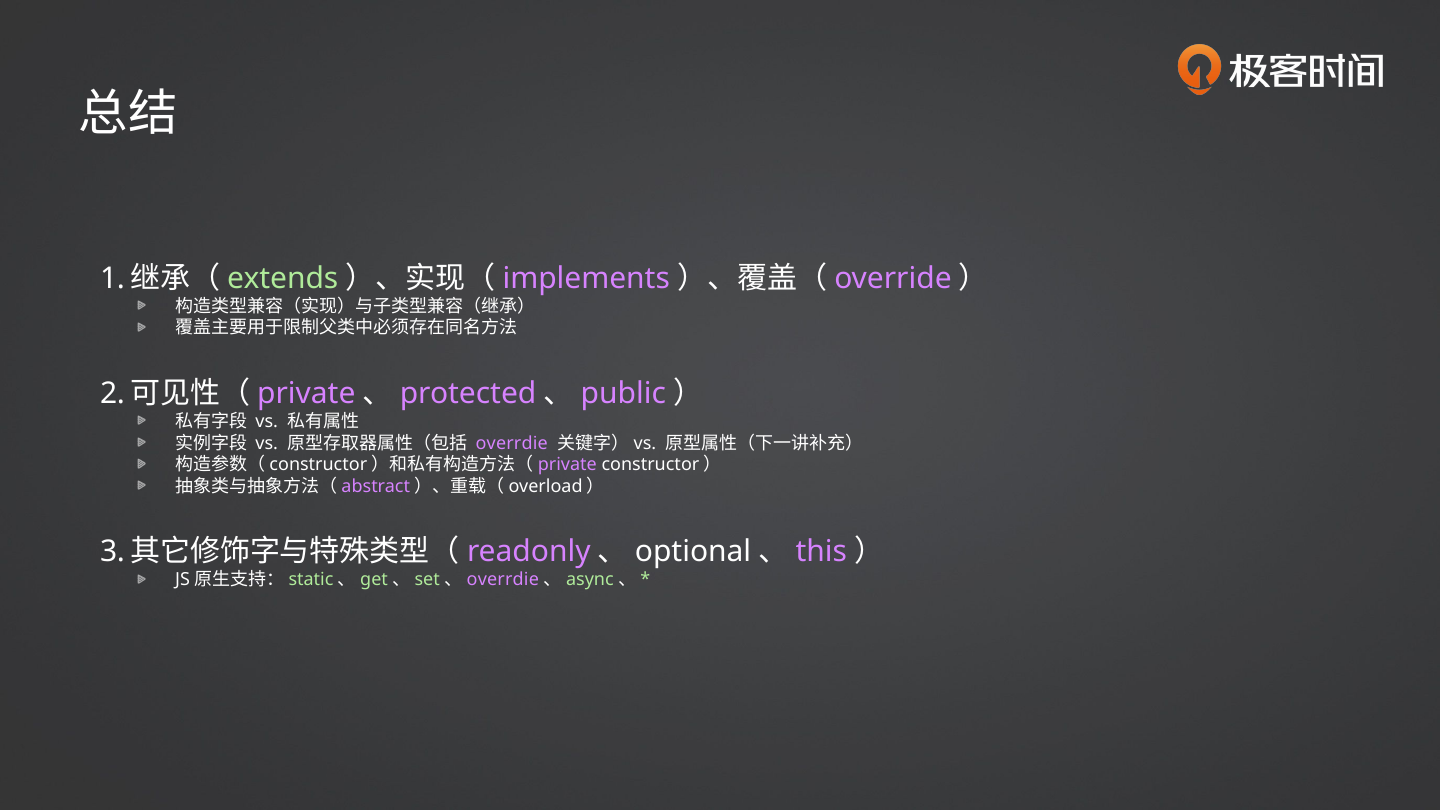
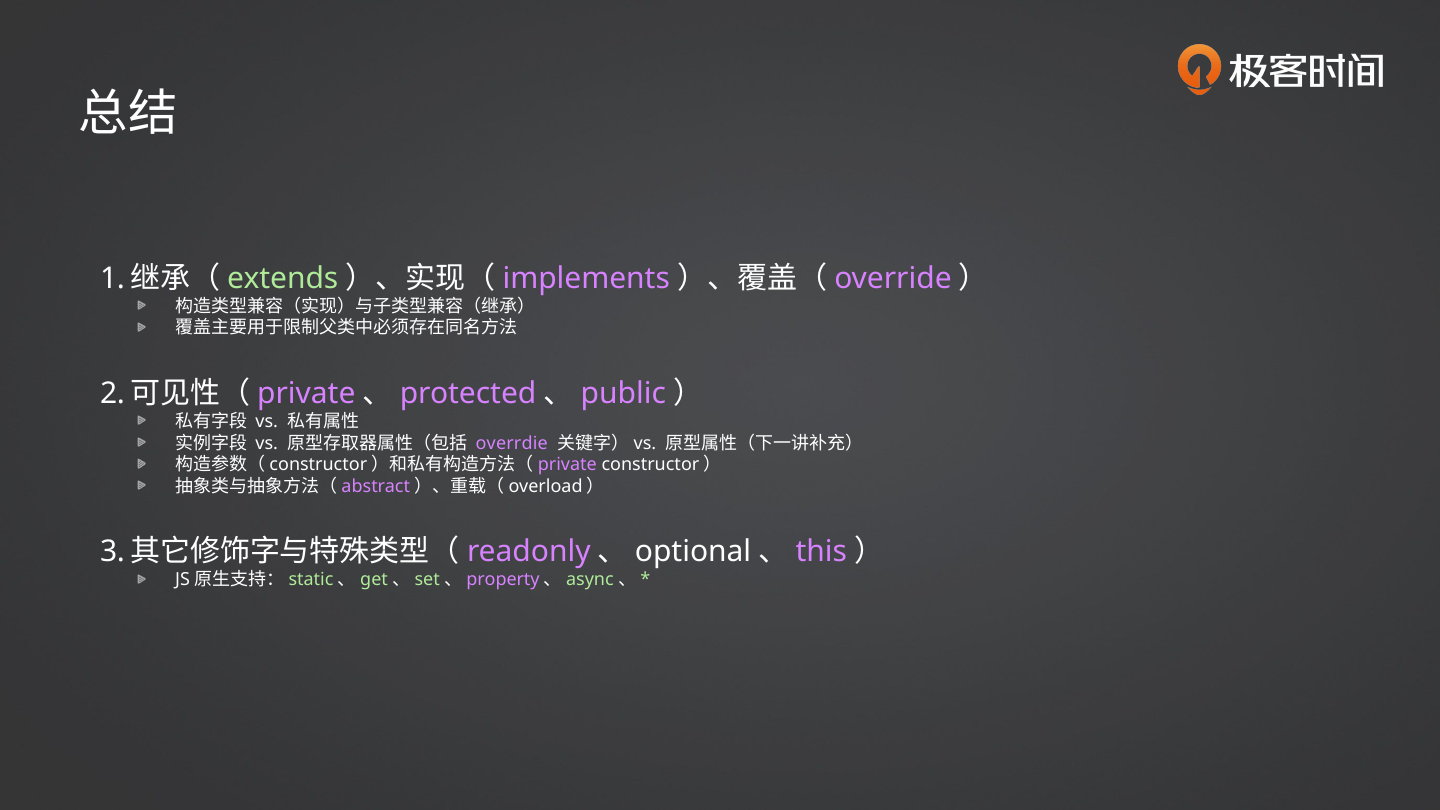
overrdie at (503, 580): overrdie -> property
